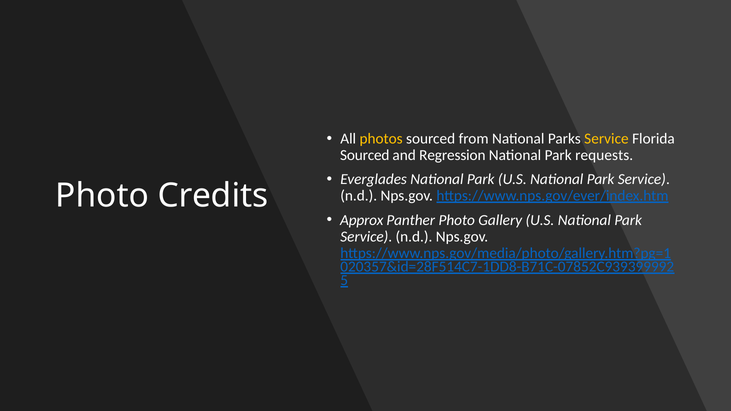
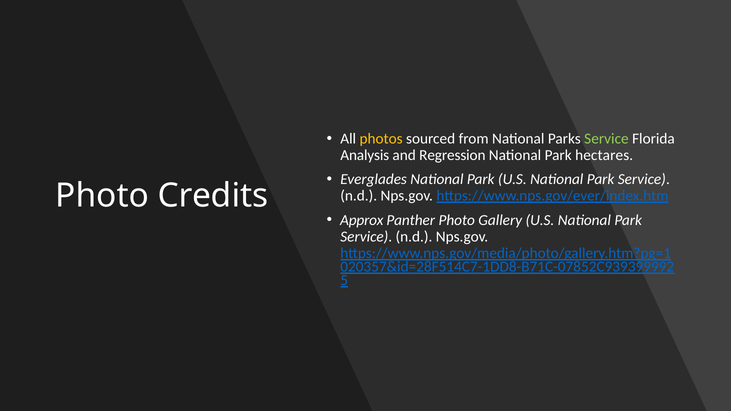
Service at (606, 139) colour: yellow -> light green
Sourced at (365, 155): Sourced -> Analysis
requests: requests -> hectares
